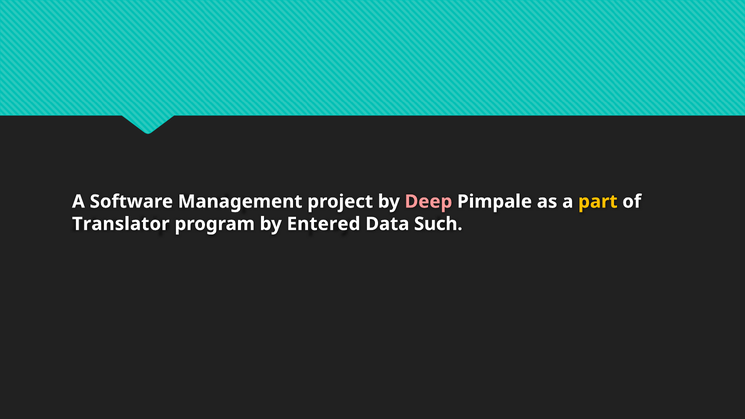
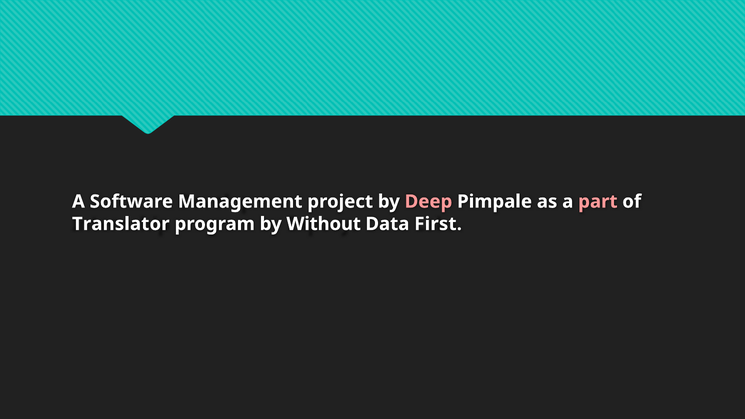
part colour: yellow -> pink
Entered: Entered -> Without
Such: Such -> First
